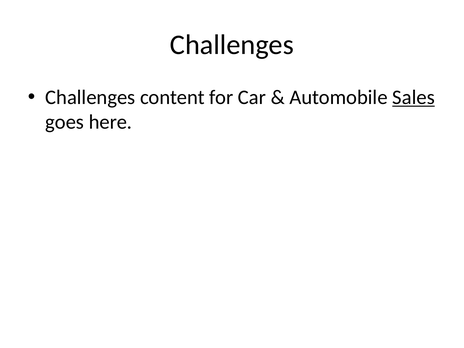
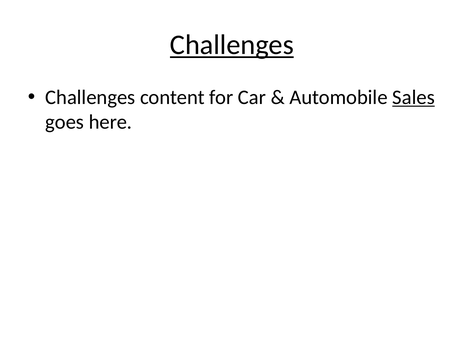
Challenges at (232, 45) underline: none -> present
